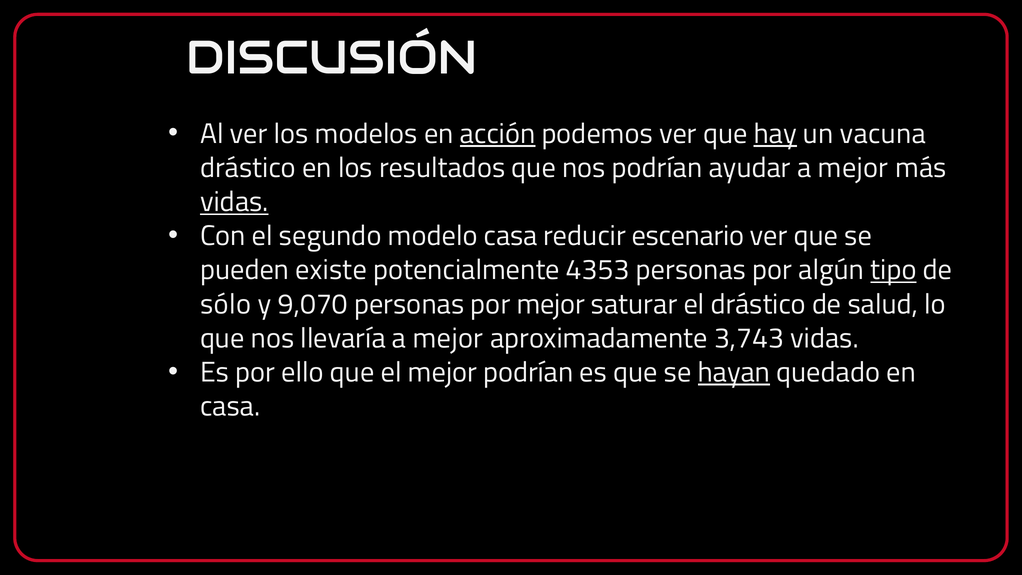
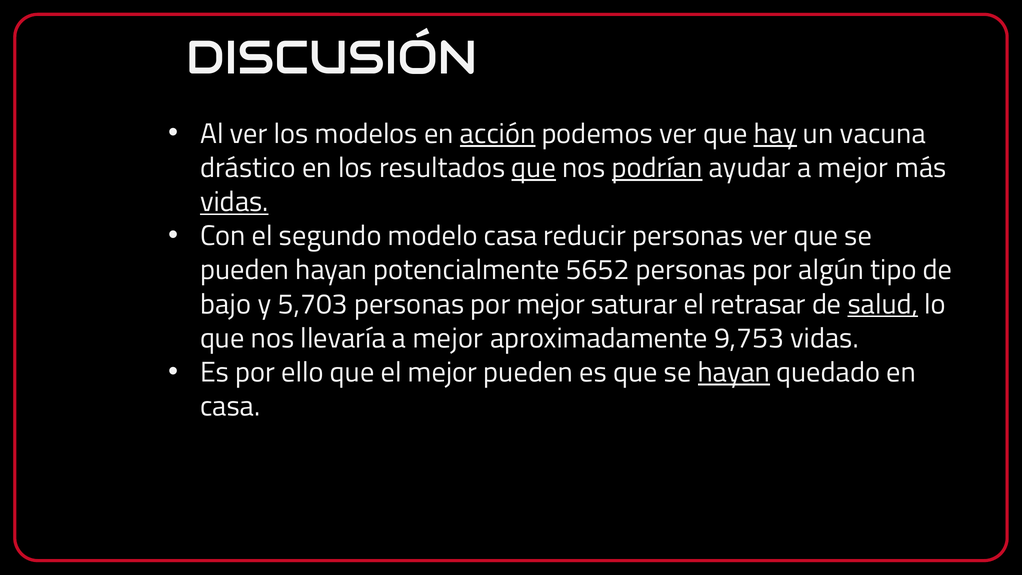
que at (534, 168) underline: none -> present
podrían at (657, 168) underline: none -> present
reducir escenario: escenario -> personas
pueden existe: existe -> hayan
4353: 4353 -> 5652
tipo underline: present -> none
sólo: sólo -> bajo
9,070: 9,070 -> 5,703
el drástico: drástico -> retrasar
salud underline: none -> present
3,743: 3,743 -> 9,753
mejor podrían: podrían -> pueden
